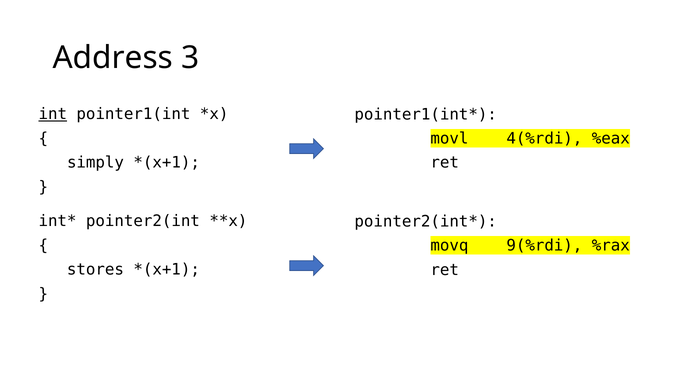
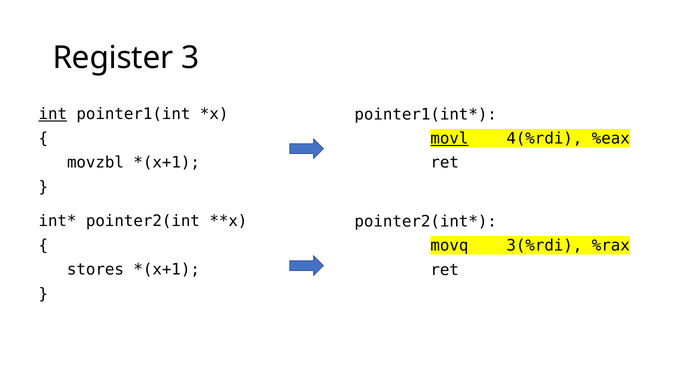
Address: Address -> Register
movl underline: none -> present
simply: simply -> movzbl
9(%rdi: 9(%rdi -> 3(%rdi
